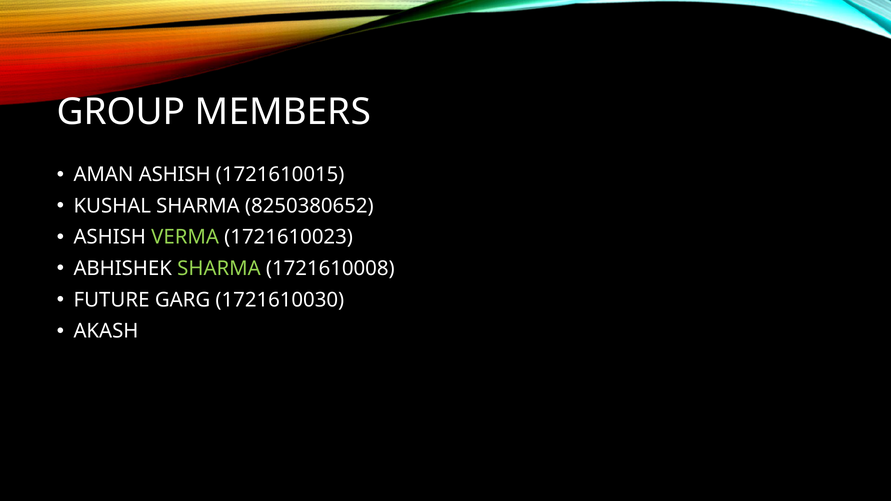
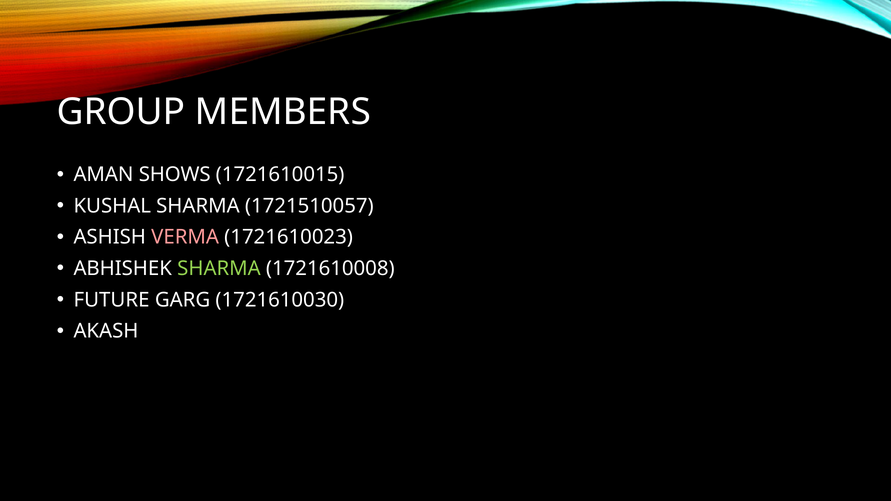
AMAN ASHISH: ASHISH -> SHOWS
8250380652: 8250380652 -> 1721510057
VERMA colour: light green -> pink
